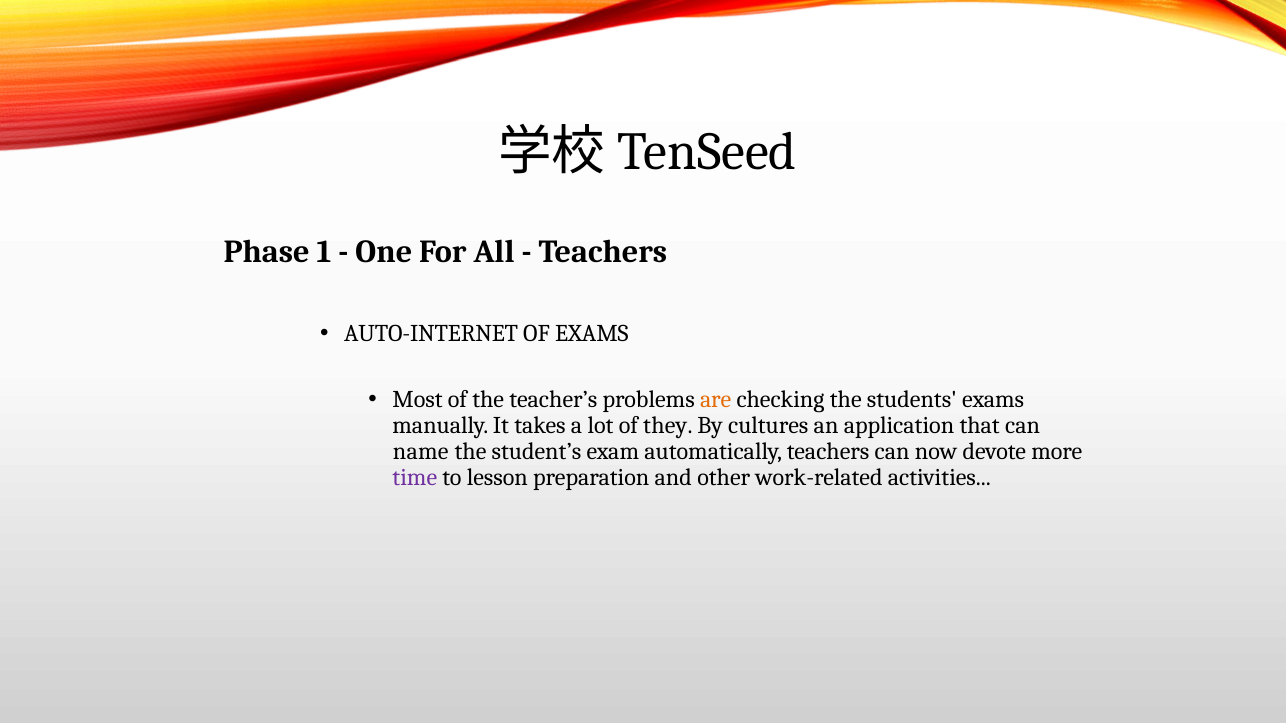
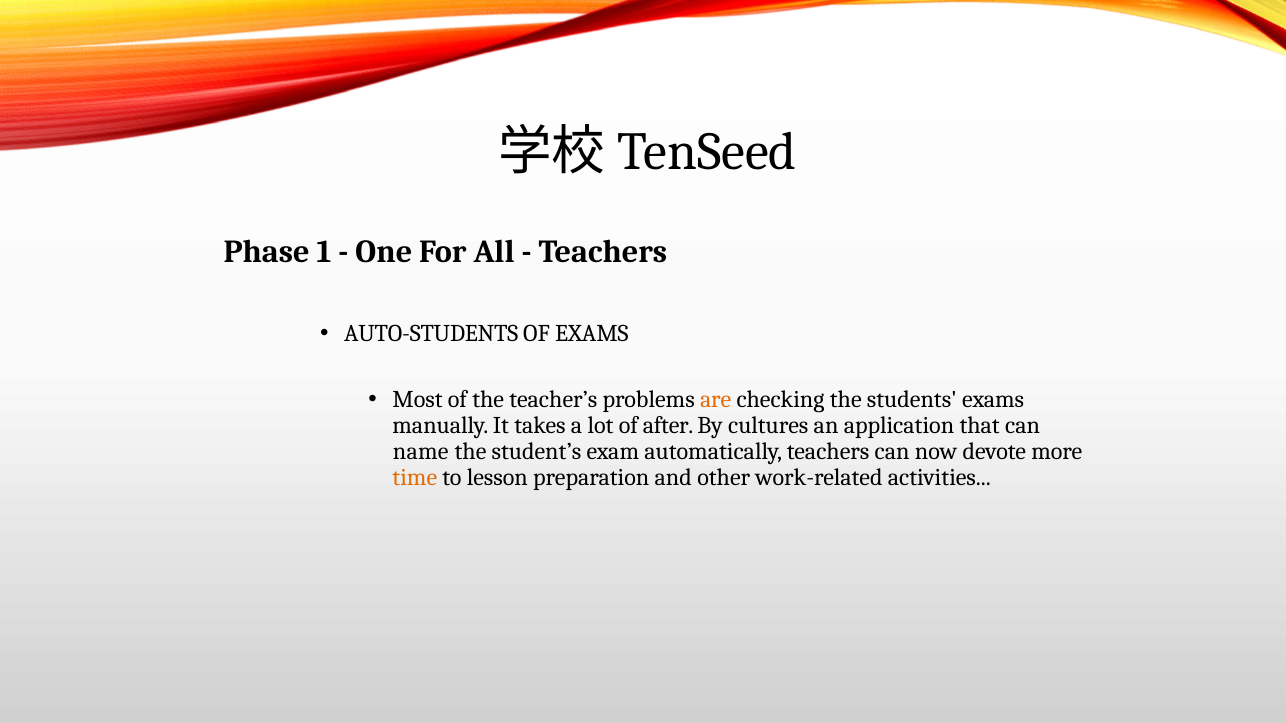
AUTO-INTERNET: AUTO-INTERNET -> AUTO-STUDENTS
they: they -> after
time colour: purple -> orange
